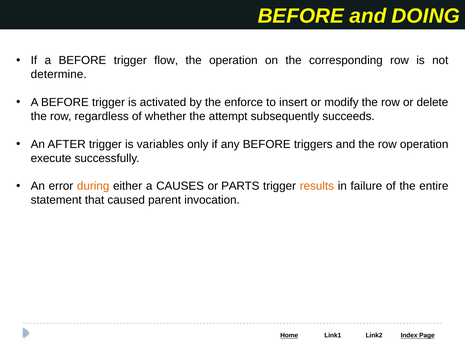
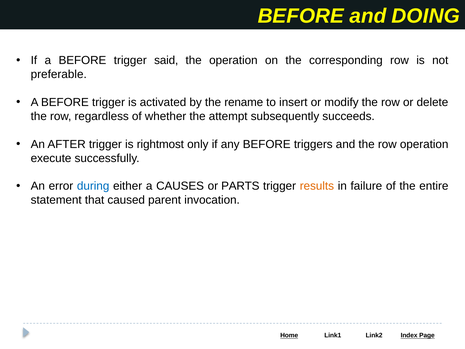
flow: flow -> said
determine: determine -> preferable
enforce: enforce -> rename
variables: variables -> rightmost
during colour: orange -> blue
